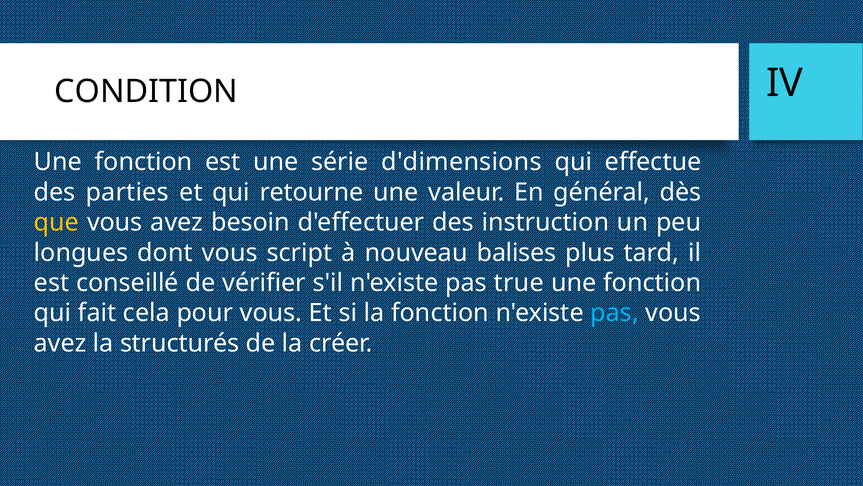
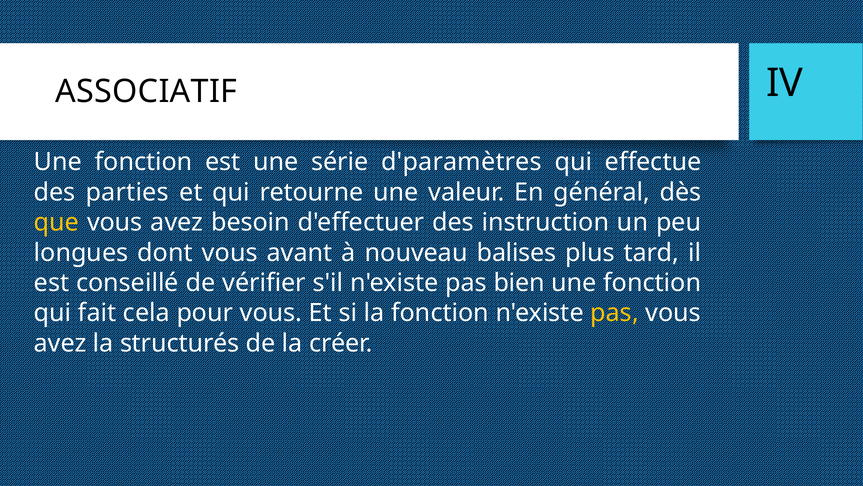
CONDITION: CONDITION -> ASSOCIATIF
d'dimensions: d'dimensions -> d'paramètres
script: script -> avant
true: true -> bien
pas at (615, 313) colour: light blue -> yellow
